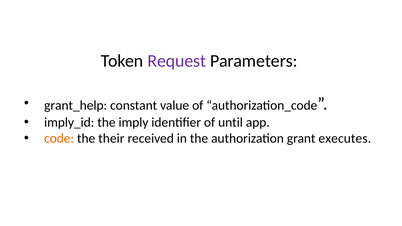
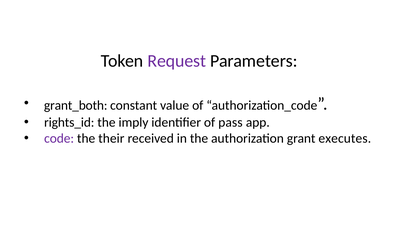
grant_help: grant_help -> grant_both
imply_id: imply_id -> rights_id
until: until -> pass
code colour: orange -> purple
